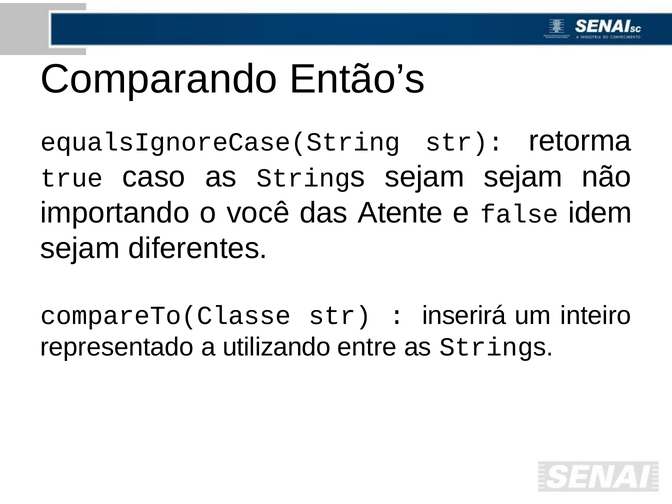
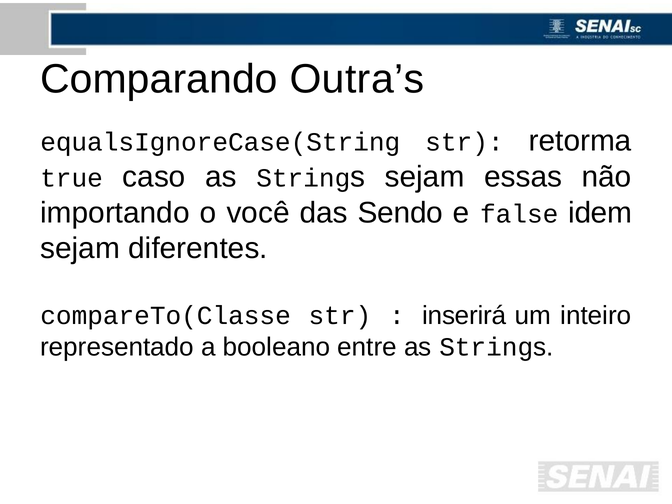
Então’s: Então’s -> Outra’s
sejam sejam: sejam -> essas
Atente: Atente -> Sendo
utilizando: utilizando -> booleano
